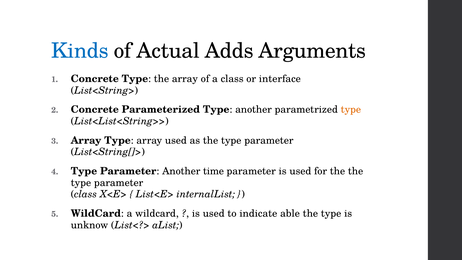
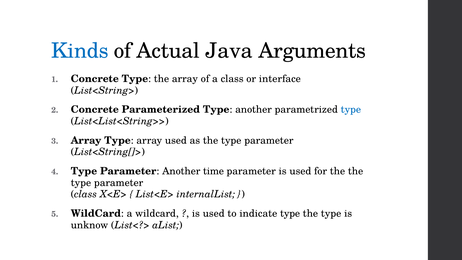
Adds: Adds -> Java
type at (351, 110) colour: orange -> blue
indicate able: able -> type
